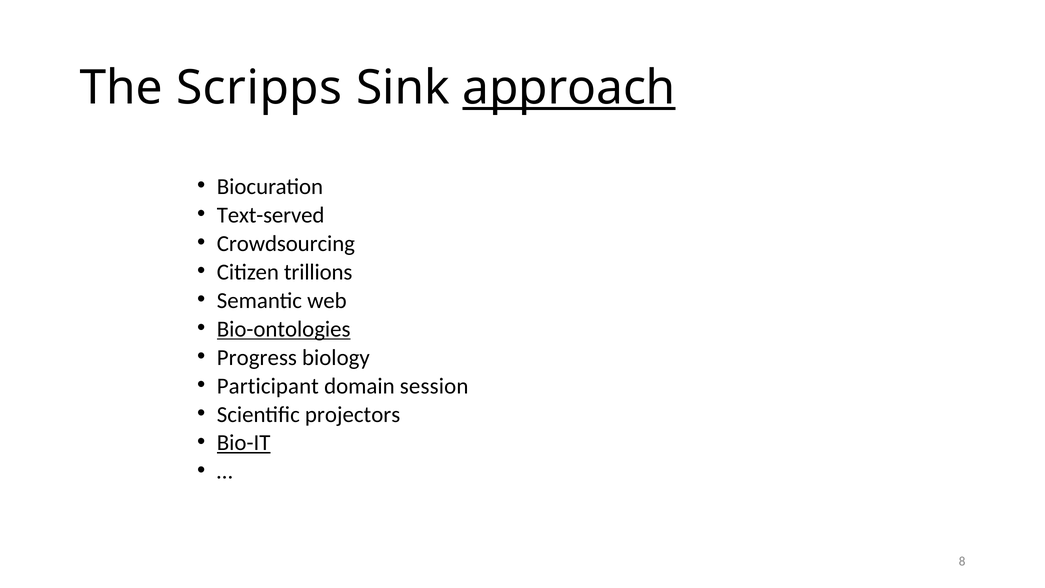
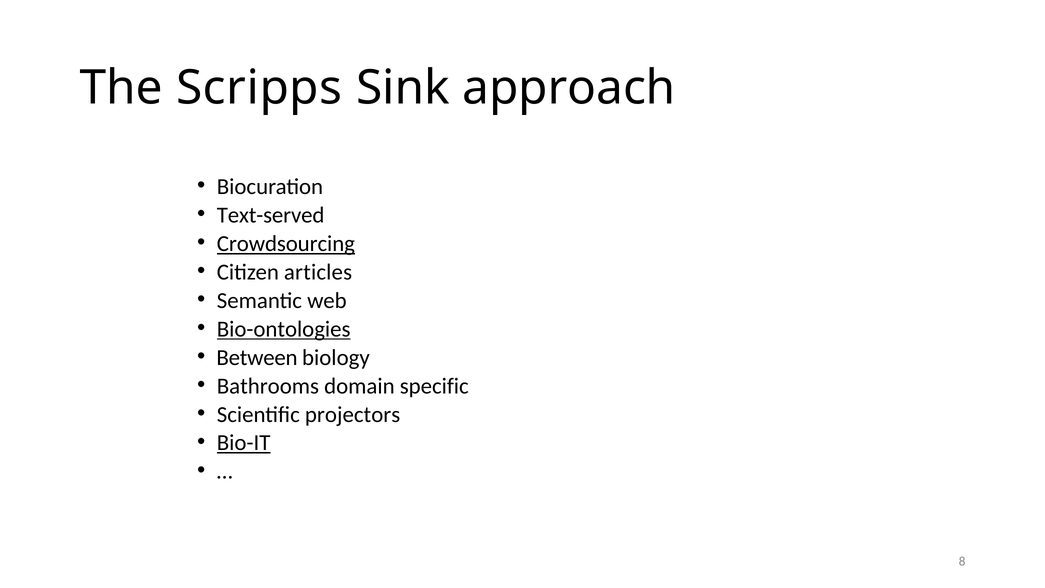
approach underline: present -> none
Crowdsourcing underline: none -> present
trillions: trillions -> articles
Progress: Progress -> Between
Participant: Participant -> Bathrooms
session: session -> specific
